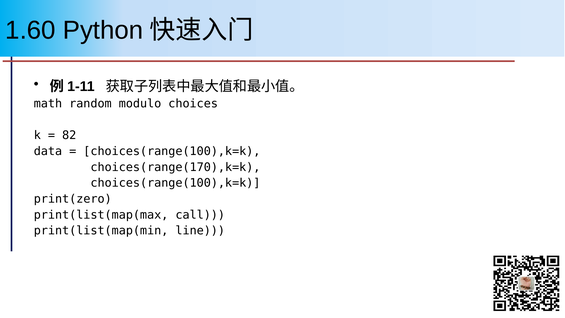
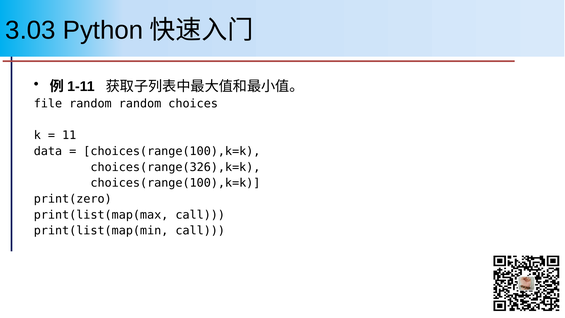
1.60: 1.60 -> 3.03
math: math -> file
random modulo: modulo -> random
82: 82 -> 11
choices(range(170),k=k: choices(range(170),k=k -> choices(range(326),k=k
print(list(map(min line: line -> call
